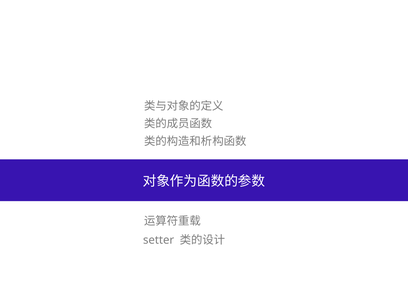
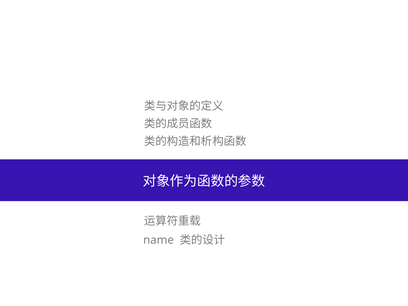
setter: setter -> name
